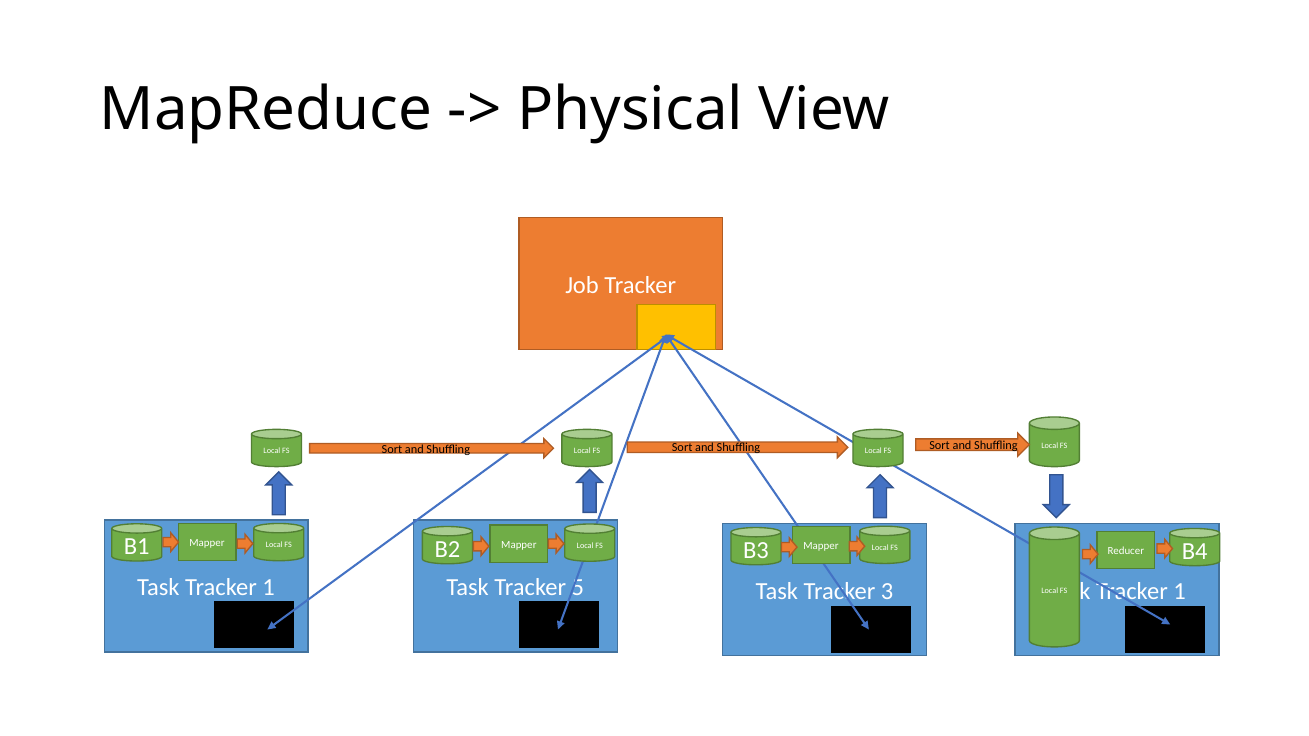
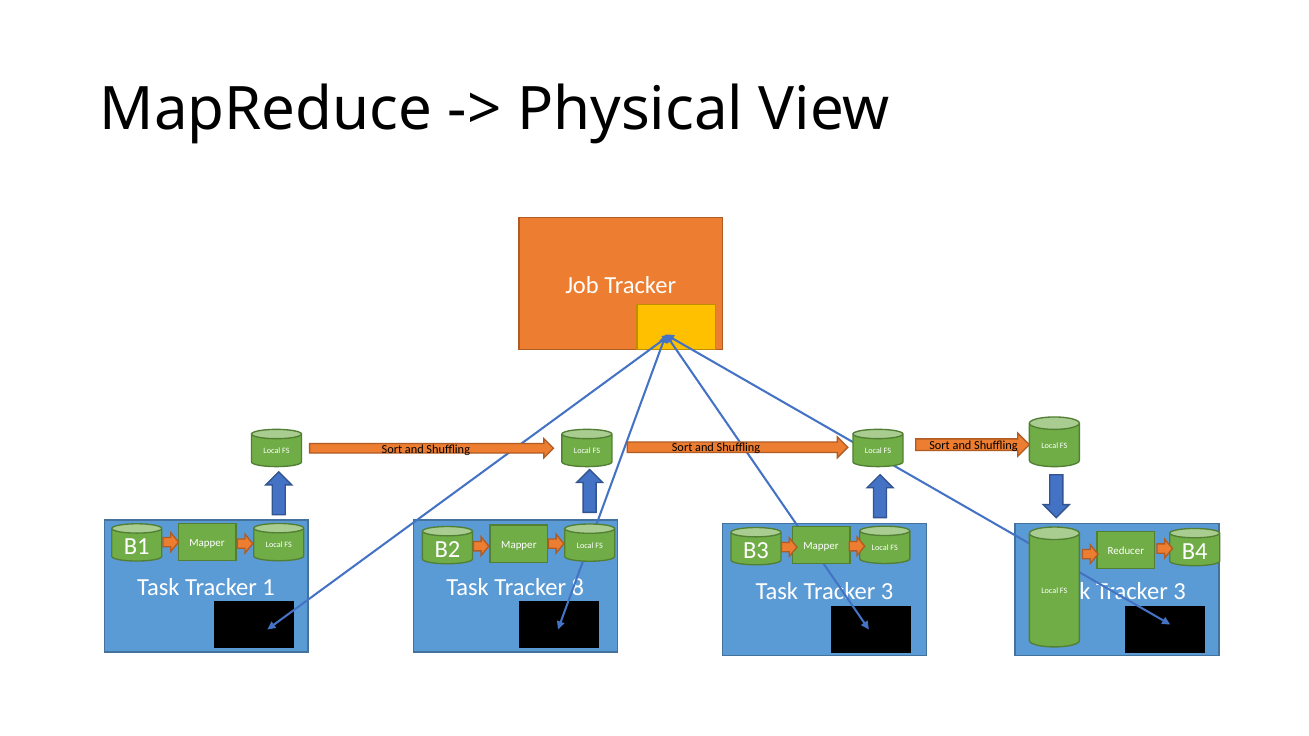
5: 5 -> 8
1 at (1180, 591): 1 -> 3
